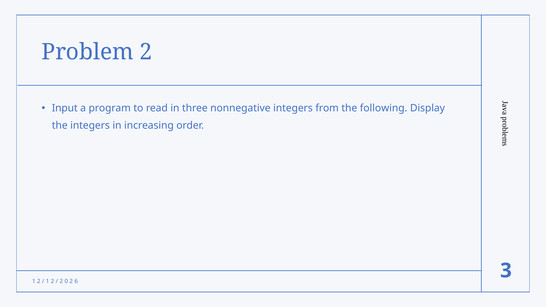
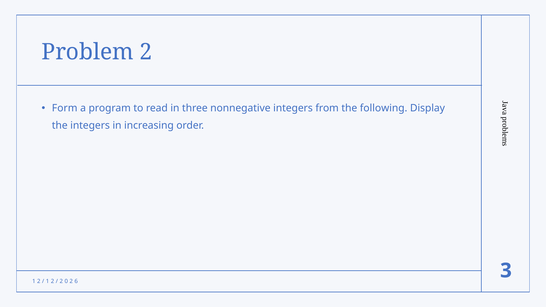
Input: Input -> Form
